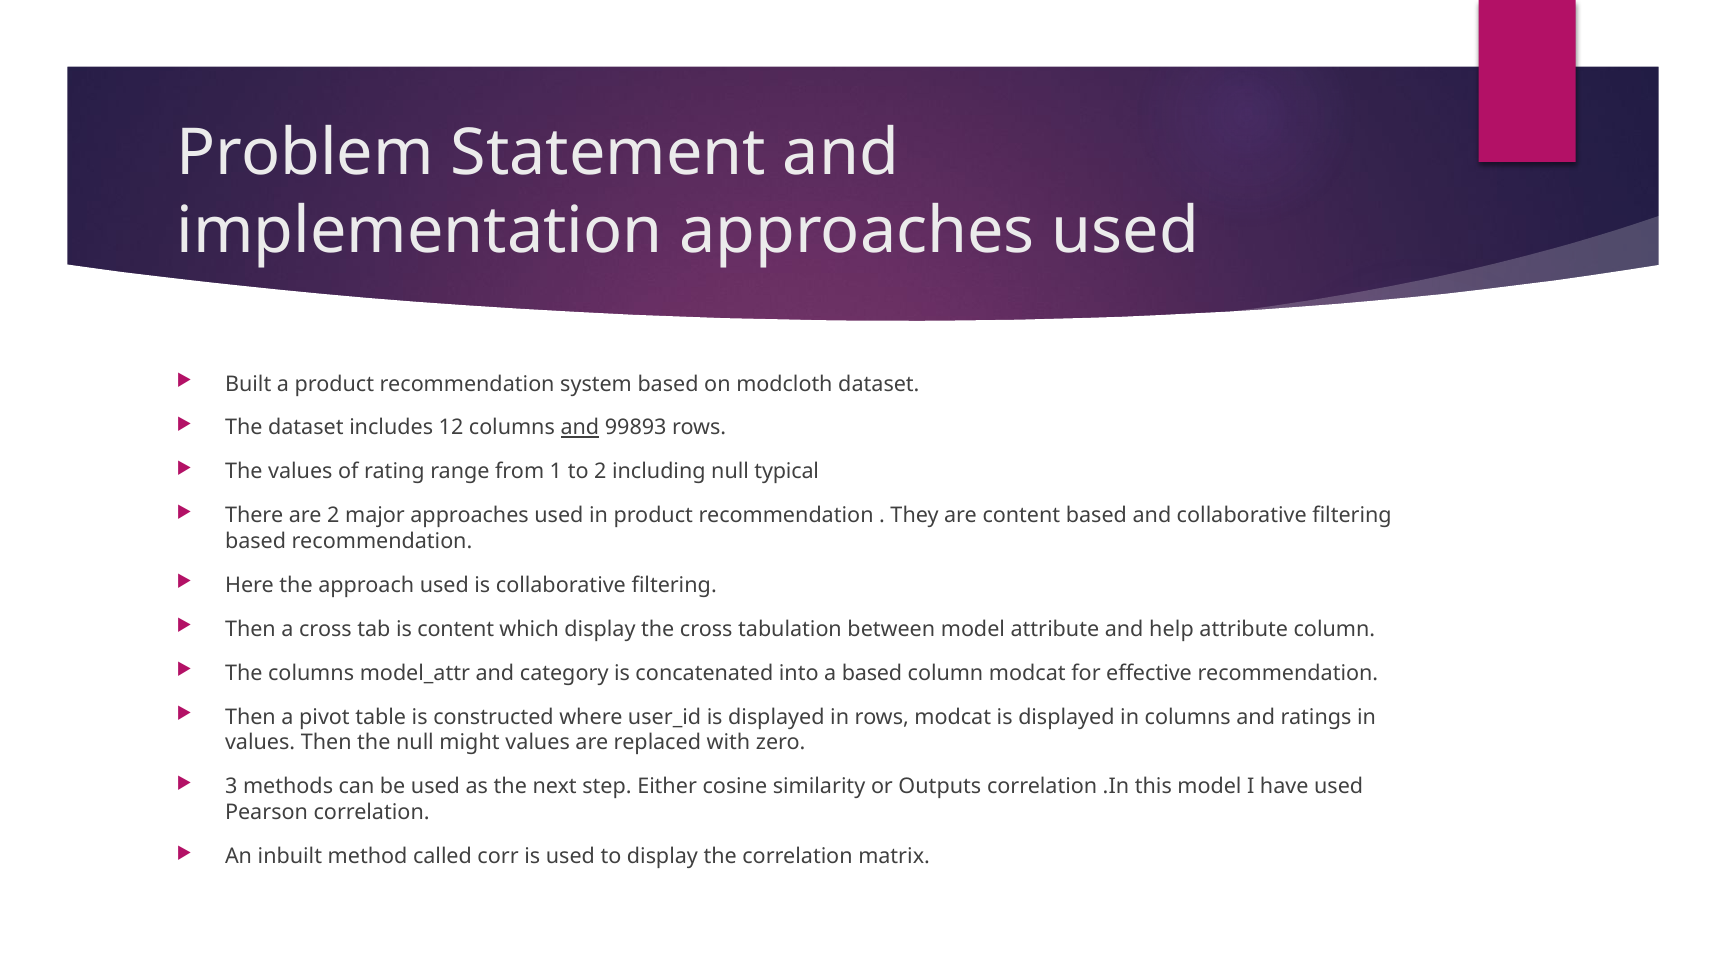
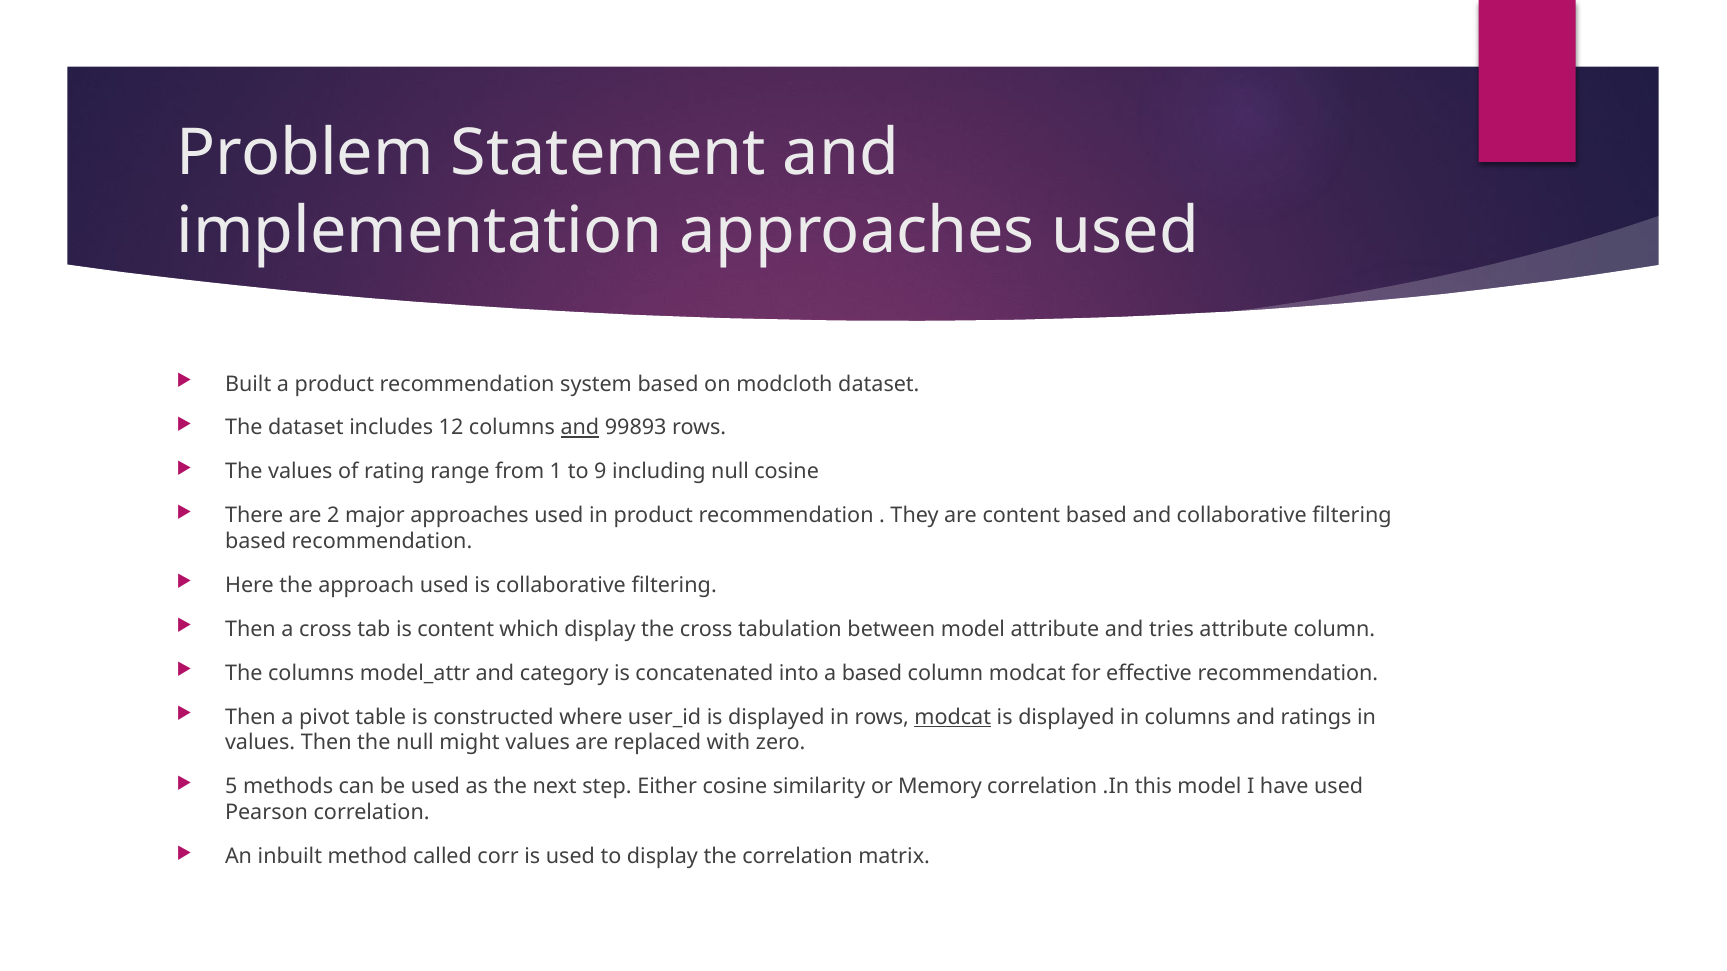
to 2: 2 -> 9
null typical: typical -> cosine
help: help -> tries
modcat at (953, 717) underline: none -> present
3: 3 -> 5
Outputs: Outputs -> Memory
